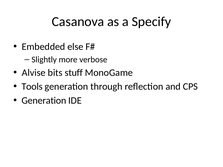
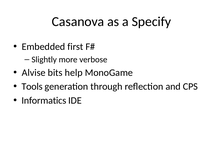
else: else -> first
stuff: stuff -> help
Generation at (44, 101): Generation -> Informatics
